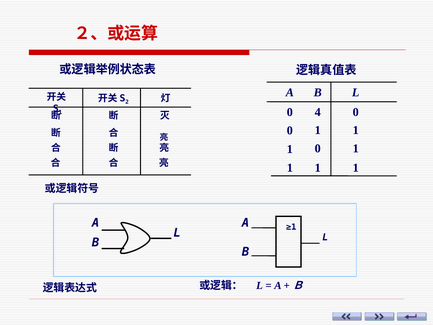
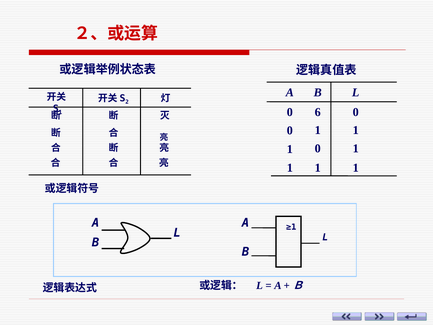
4: 4 -> 6
